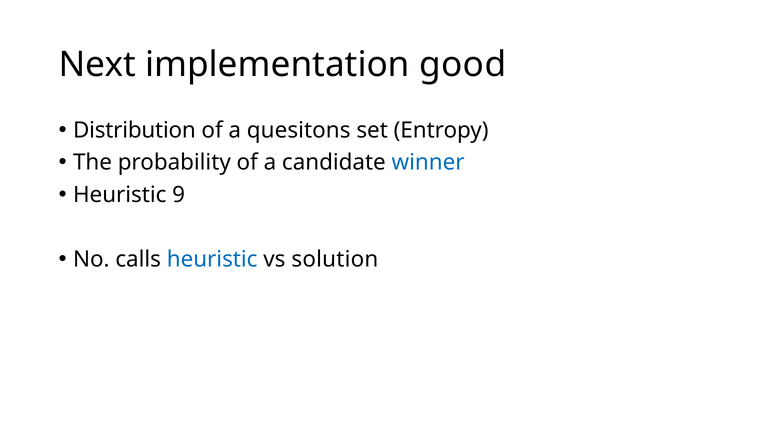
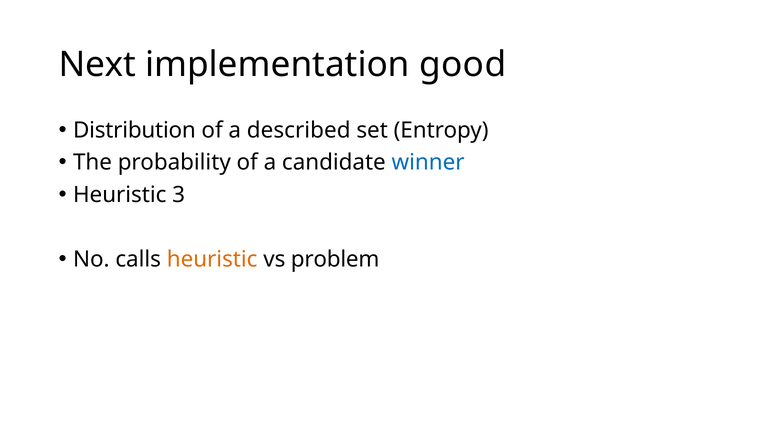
quesitons: quesitons -> described
9: 9 -> 3
heuristic at (212, 259) colour: blue -> orange
solution: solution -> problem
